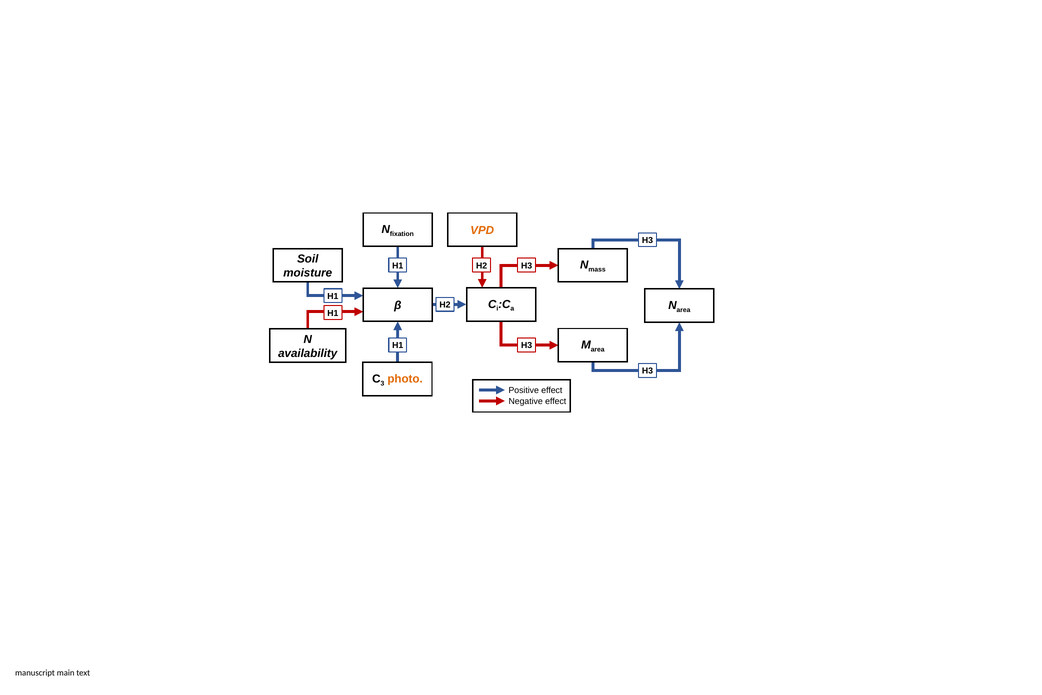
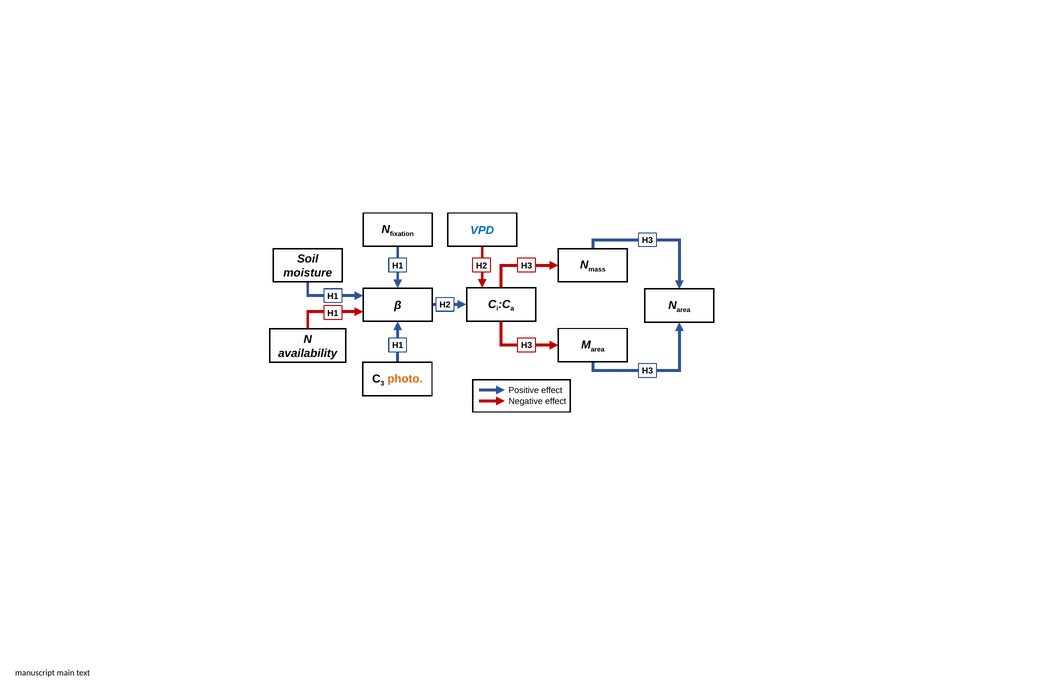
VPD colour: orange -> blue
